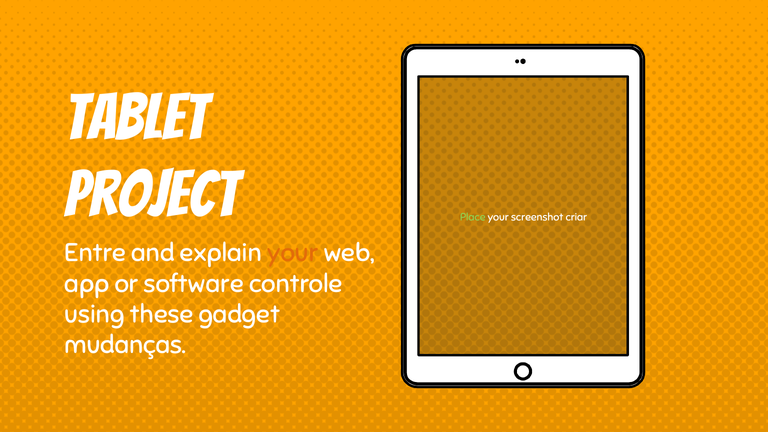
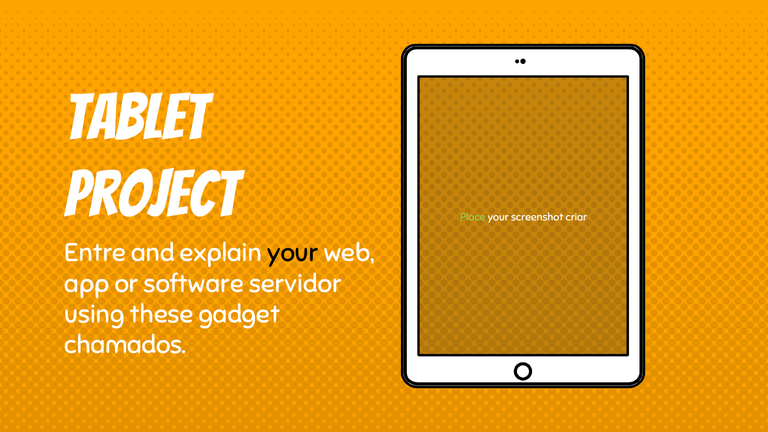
your at (293, 253) colour: orange -> black
controle: controle -> servidor
mudanças: mudanças -> chamados
